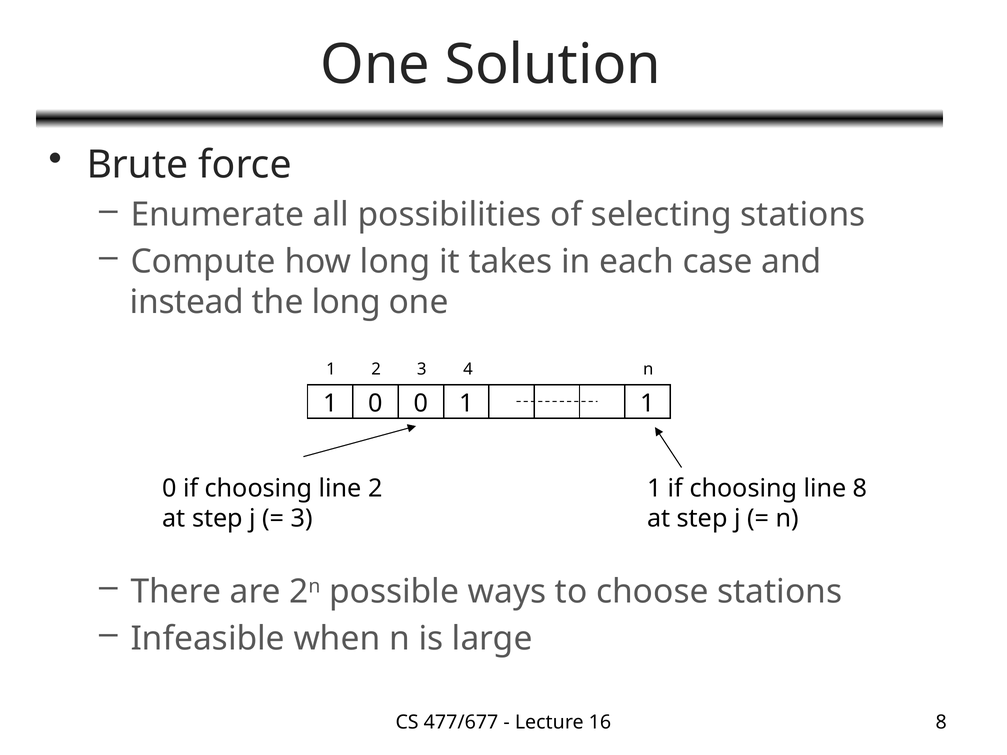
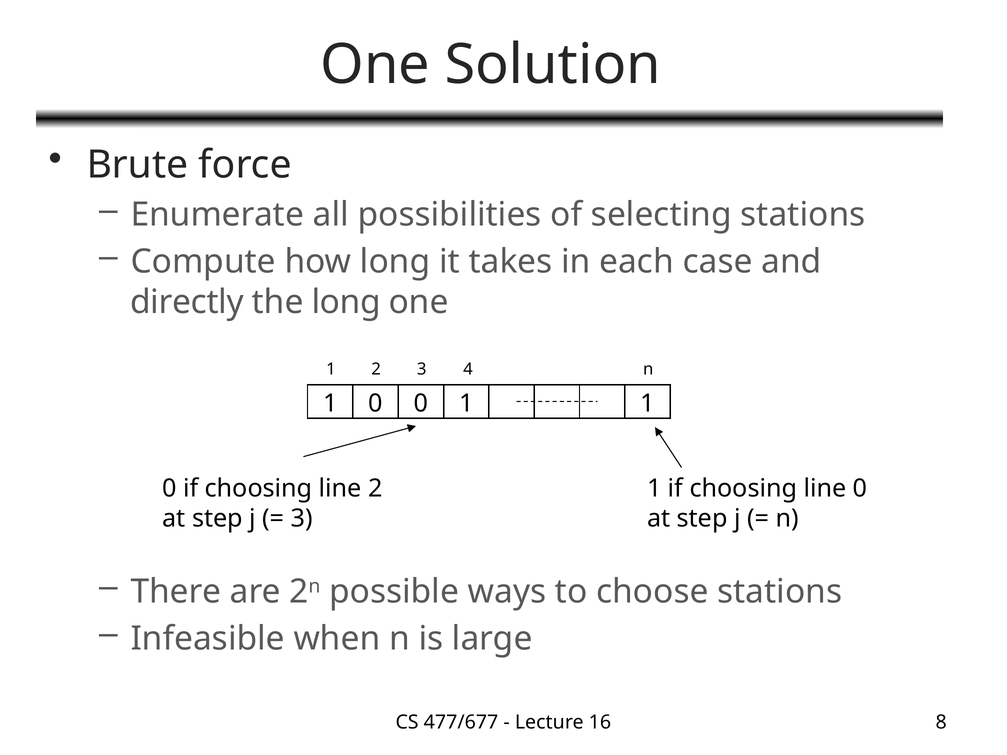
instead: instead -> directly
line 8: 8 -> 0
